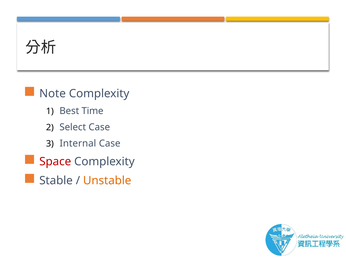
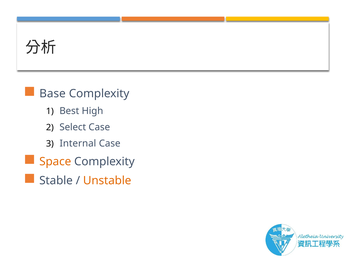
Note: Note -> Base
Time: Time -> High
Space colour: red -> orange
